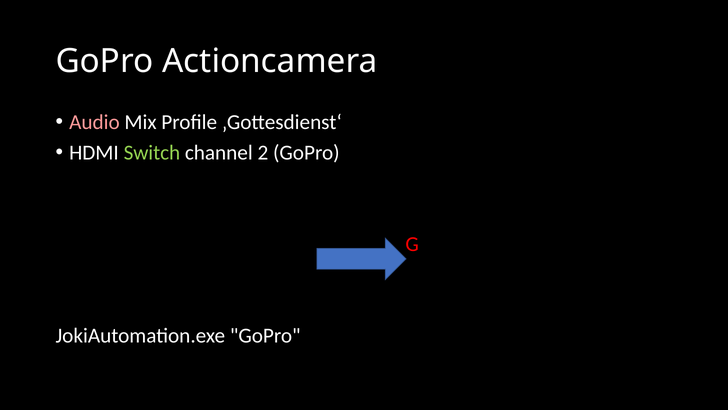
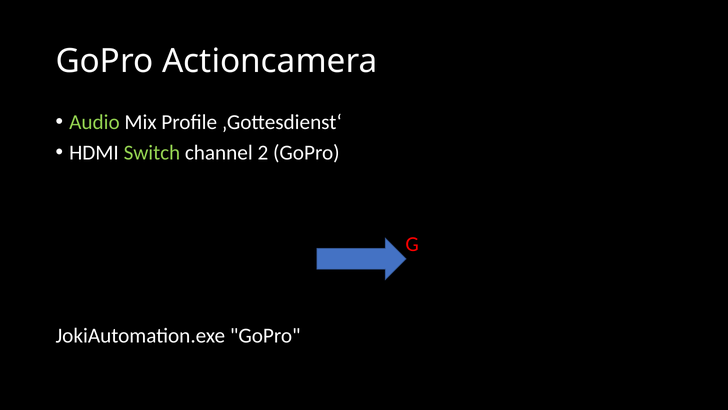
Audio colour: pink -> light green
